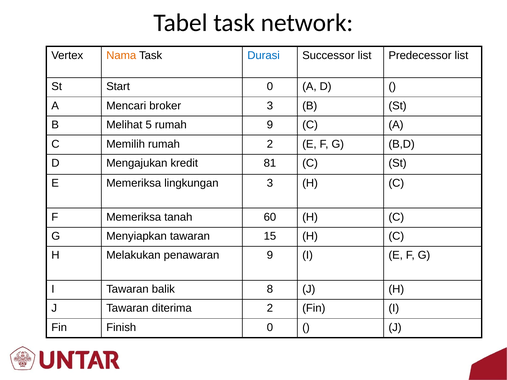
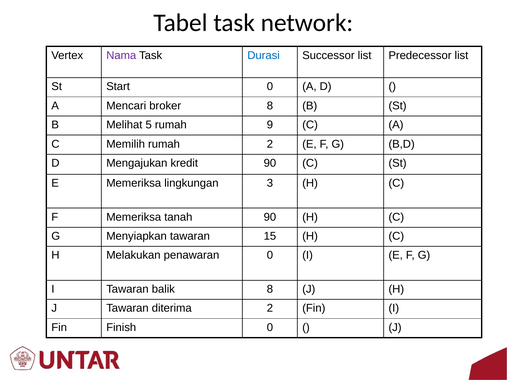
Nama colour: orange -> purple
broker 3: 3 -> 8
kredit 81: 81 -> 90
tanah 60: 60 -> 90
penawaran 9: 9 -> 0
